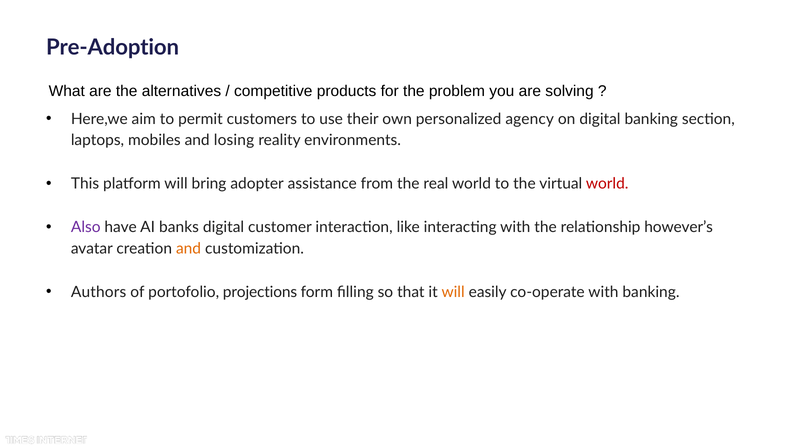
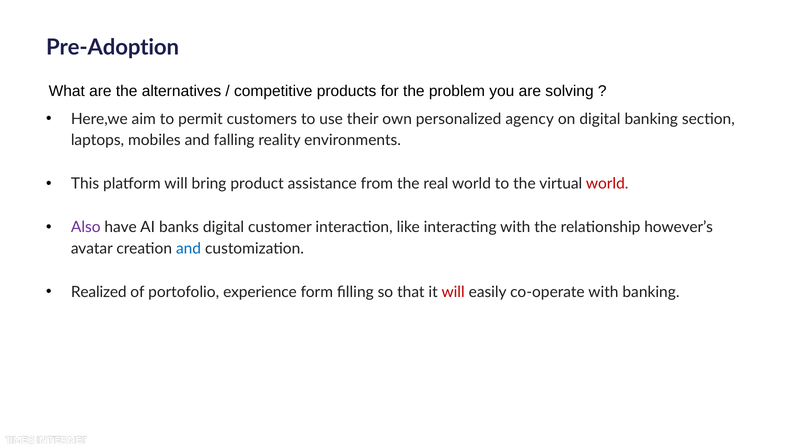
losing: losing -> falling
adopter: adopter -> product
and at (189, 249) colour: orange -> blue
Authors: Authors -> Realized
projections: projections -> experience
will at (453, 292) colour: orange -> red
